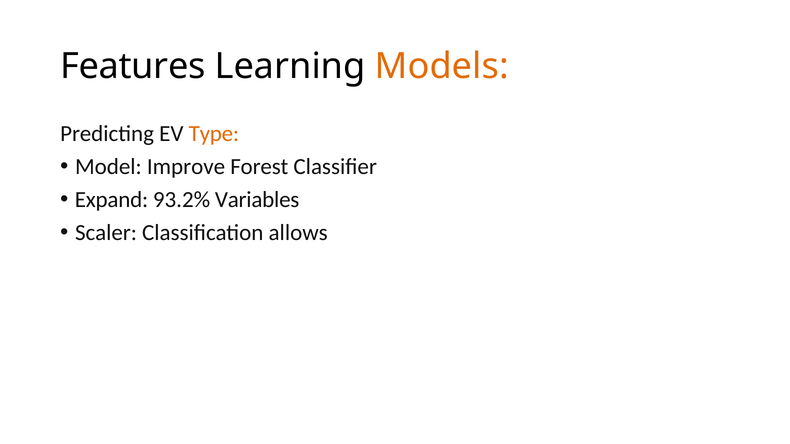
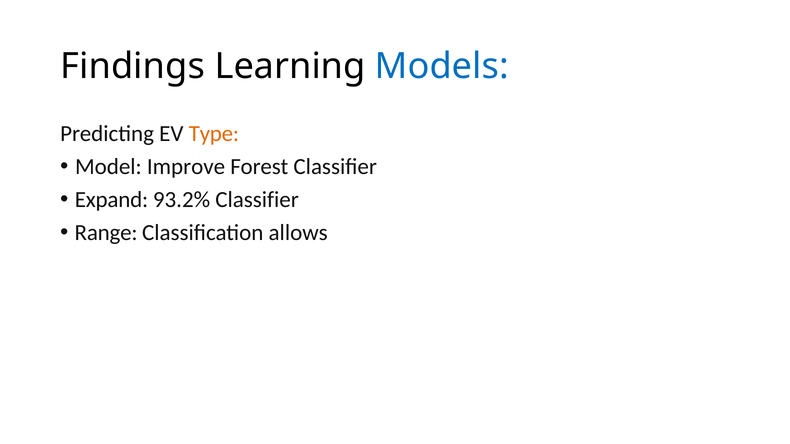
Features: Features -> Findings
Models colour: orange -> blue
93.2% Variables: Variables -> Classifier
Scaler: Scaler -> Range
